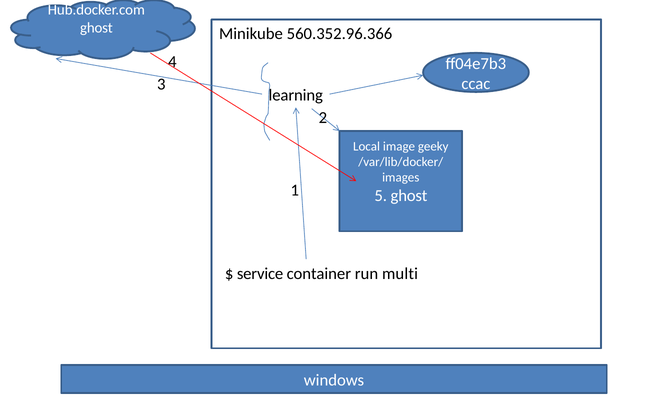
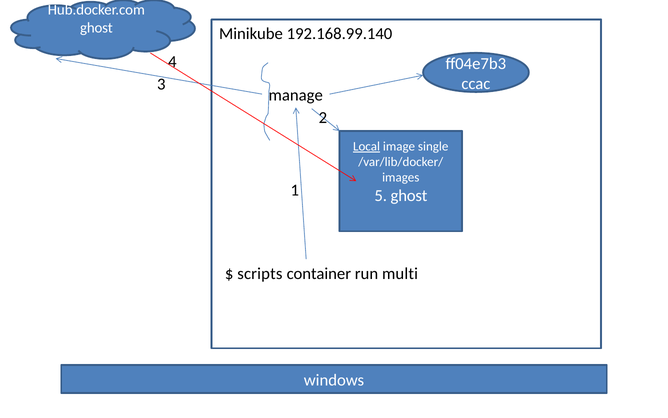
560.352.96.366: 560.352.96.366 -> 192.168.99.140
learning: learning -> manage
Local underline: none -> present
geeky: geeky -> single
service: service -> scripts
